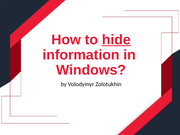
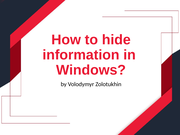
hide underline: present -> none
